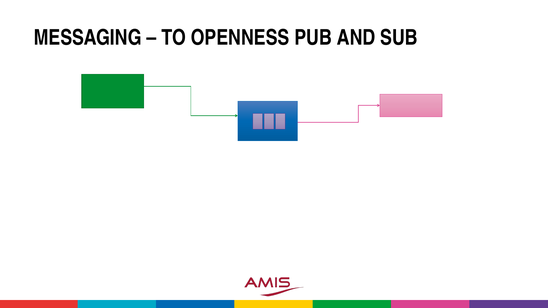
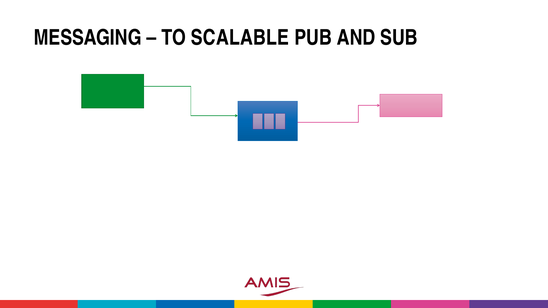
OPENNESS: OPENNESS -> SCALABLE
